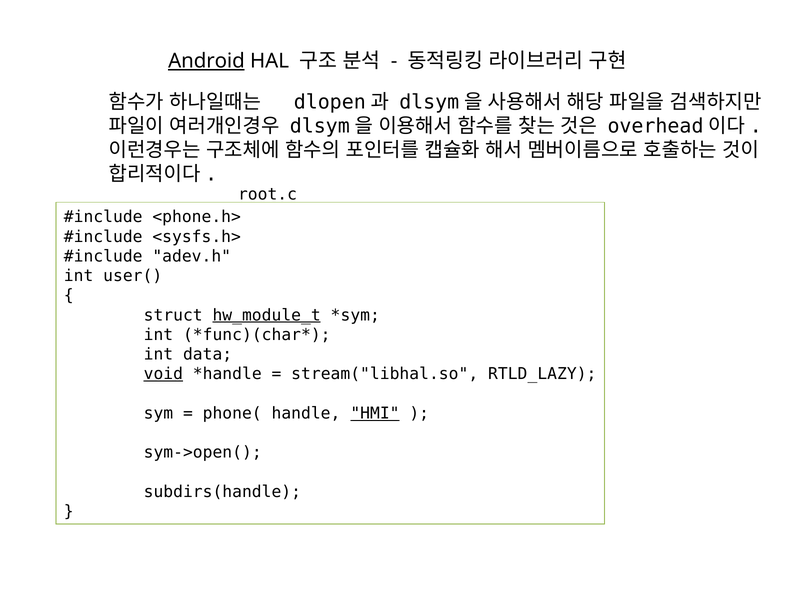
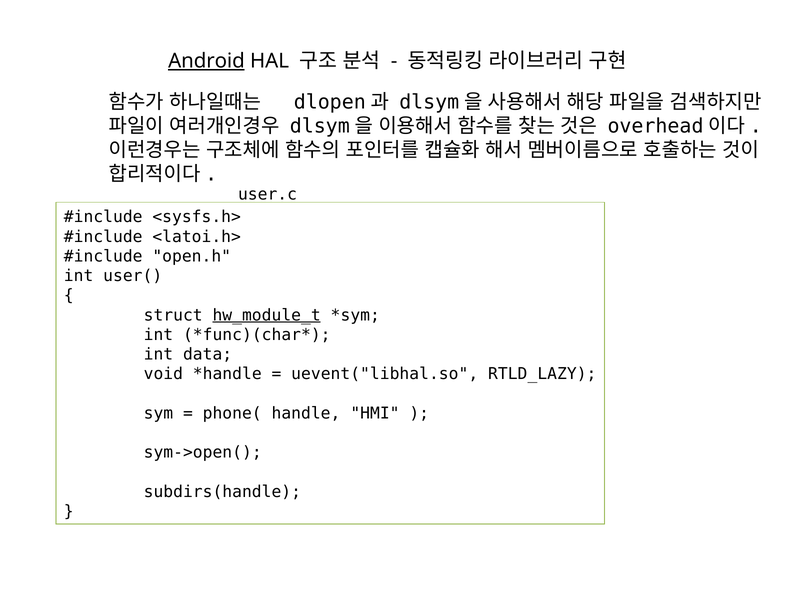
root.c: root.c -> user.c
<phone.h>: <phone.h> -> <sysfs.h>
<sysfs.h>: <sysfs.h> -> <latoi.h>
adev.h: adev.h -> open.h
void underline: present -> none
stream("libhal.so: stream("libhal.so -> uevent("libhal.so
HMI underline: present -> none
